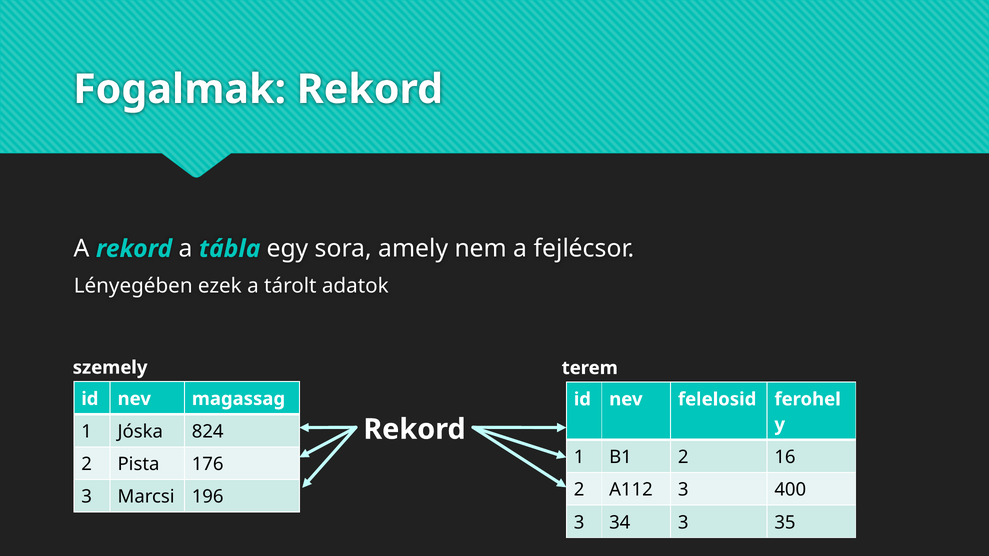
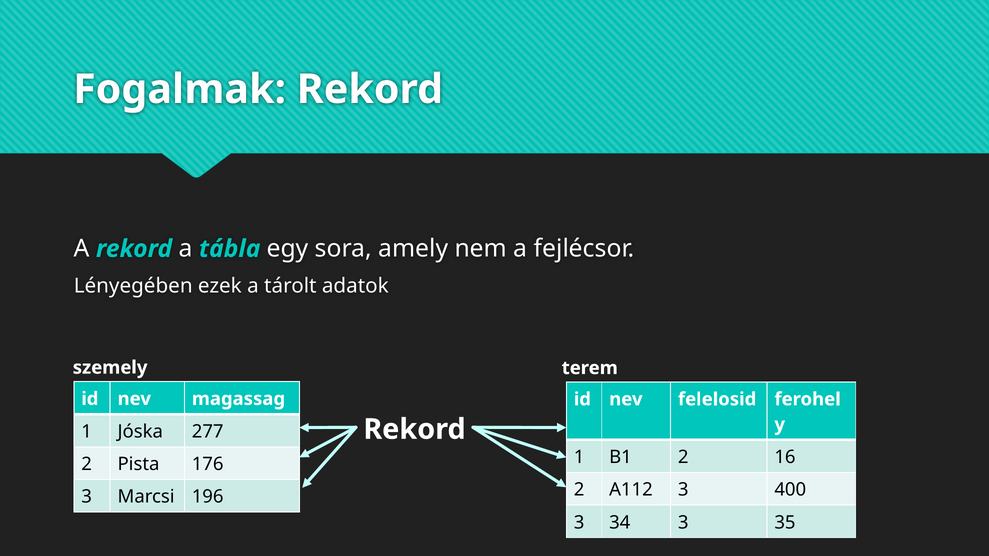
824: 824 -> 277
